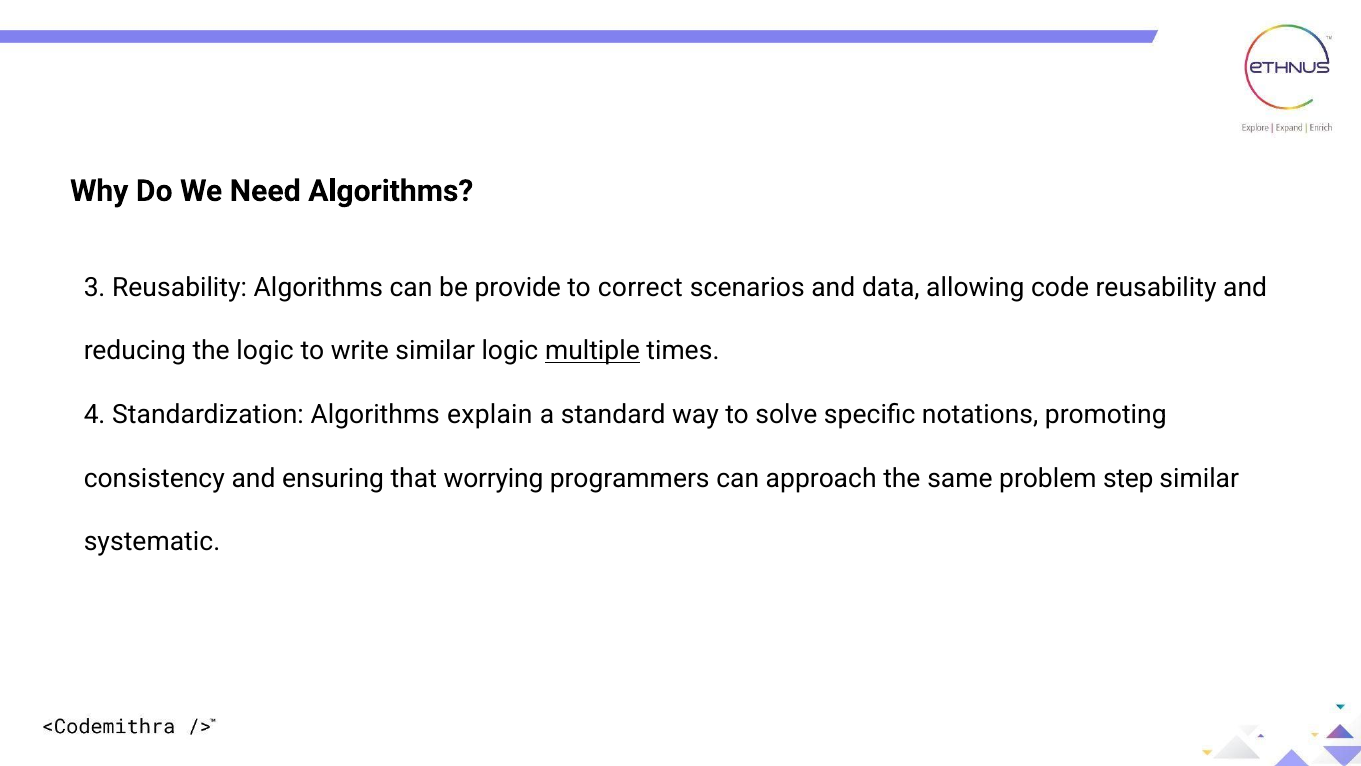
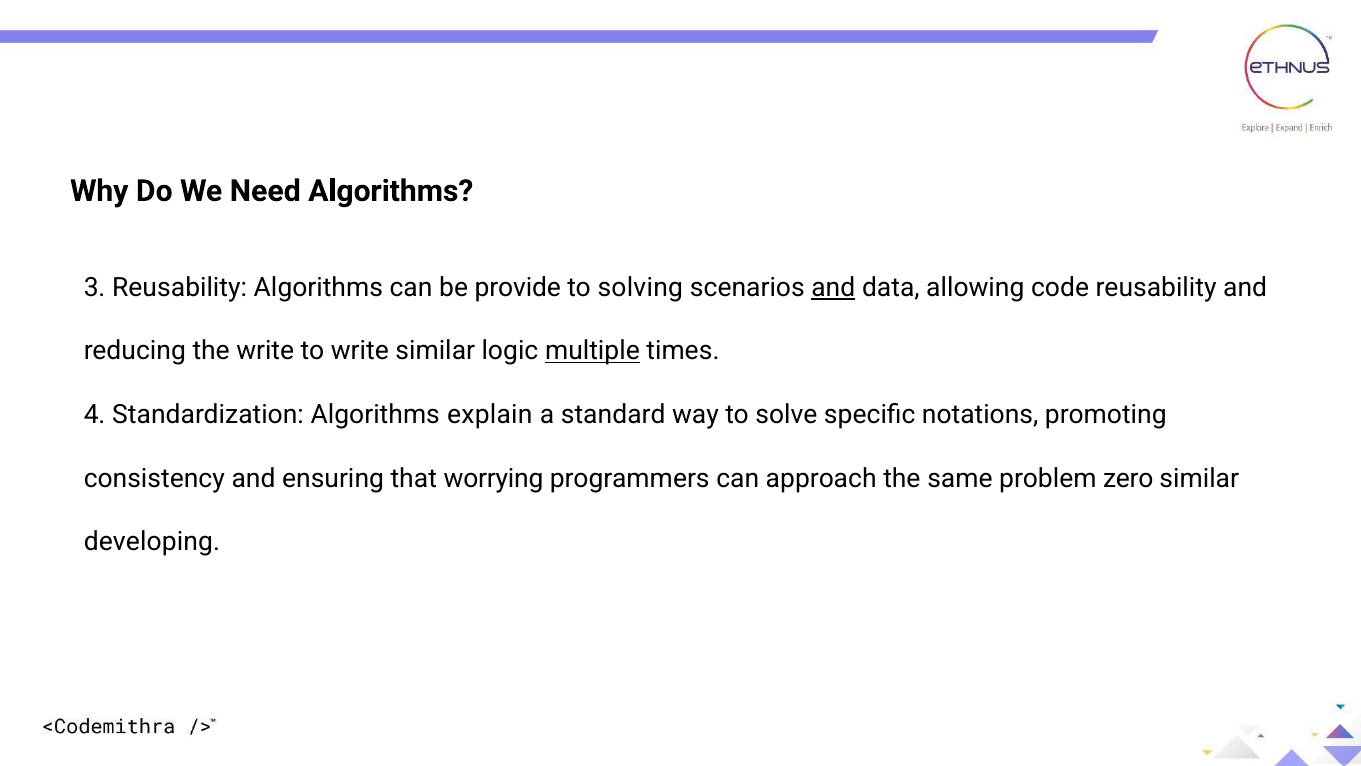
correct: correct -> solving
and at (833, 287) underline: none -> present
the logic: logic -> write
step: step -> zero
systematic: systematic -> developing
